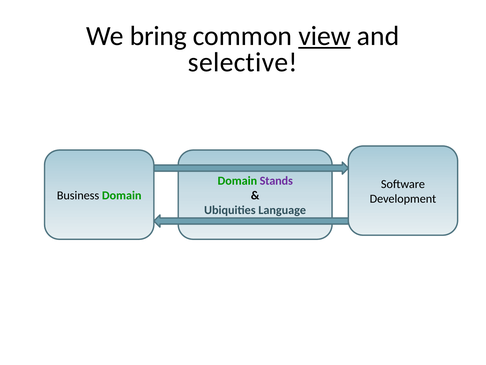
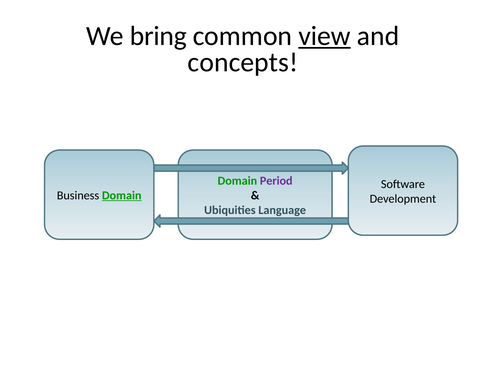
selective: selective -> concepts
Stands: Stands -> Period
Domain at (122, 195) underline: none -> present
